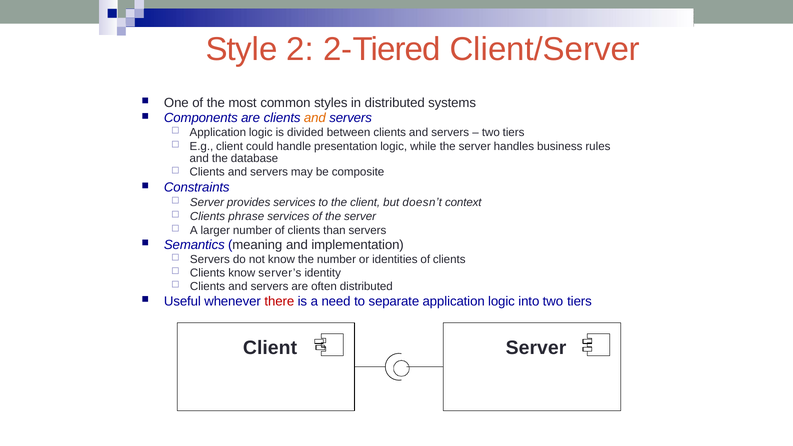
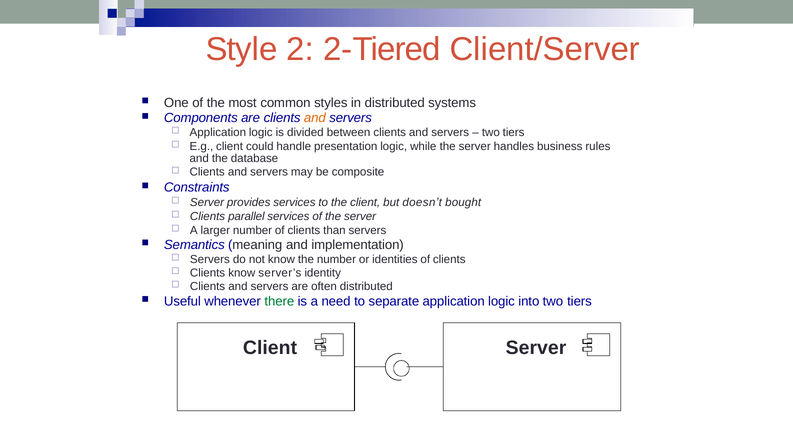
context: context -> bought
phrase: phrase -> parallel
there colour: red -> green
